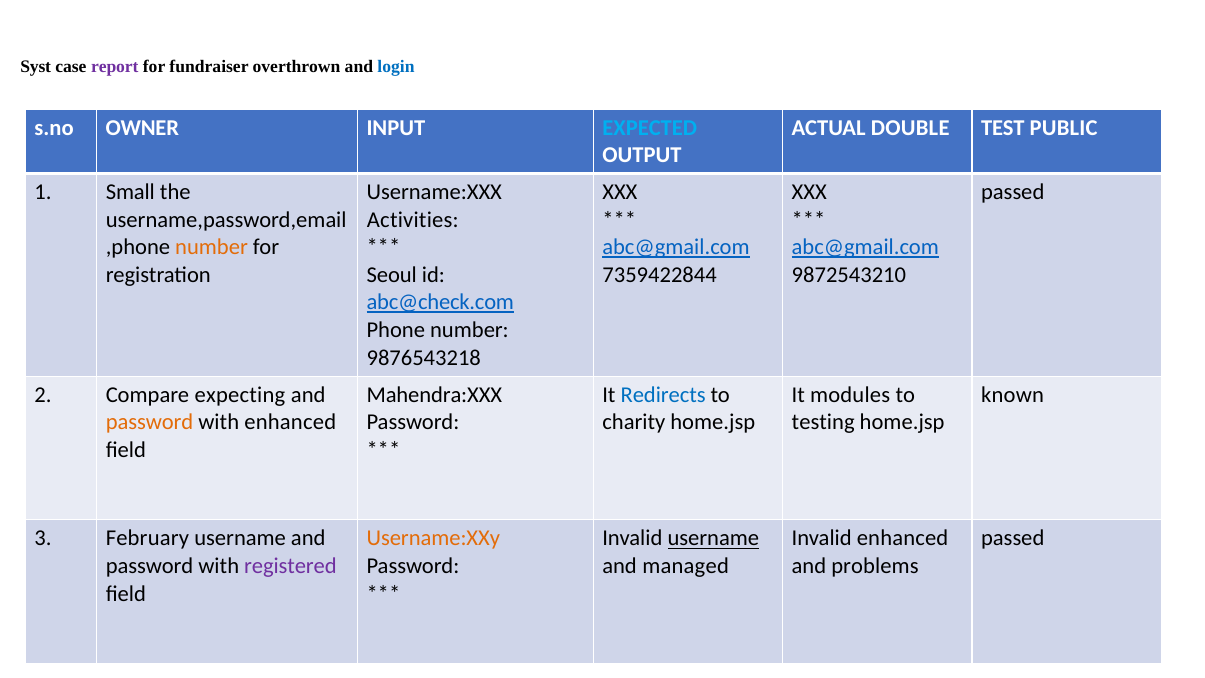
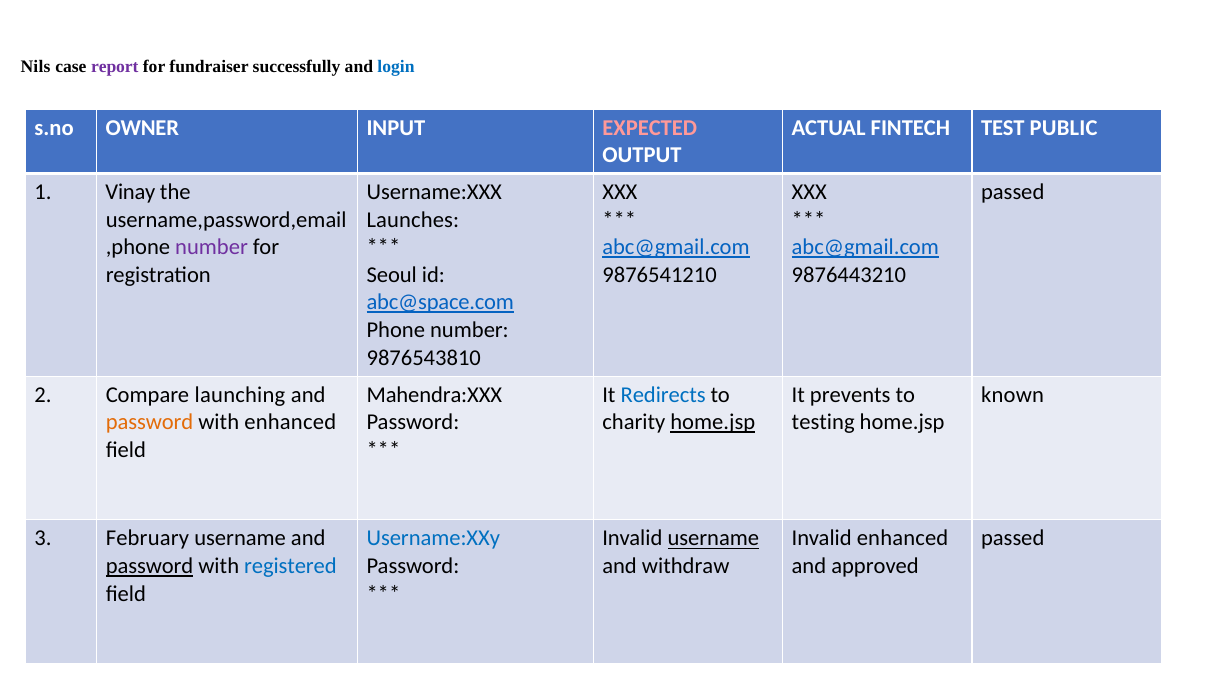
Syst: Syst -> Nils
overthrown: overthrown -> successfully
EXPECTED colour: light blue -> pink
DOUBLE: DOUBLE -> FINTECH
Small: Small -> Vinay
Activities: Activities -> Launches
number at (212, 247) colour: orange -> purple
7359422844: 7359422844 -> 9876541210
9872543210: 9872543210 -> 9876443210
abc@check.com: abc@check.com -> abc@space.com
9876543218: 9876543218 -> 9876543810
expecting: expecting -> launching
modules: modules -> prevents
home.jsp at (713, 422) underline: none -> present
Username:XXy colour: orange -> blue
password at (150, 566) underline: none -> present
registered colour: purple -> blue
managed: managed -> withdraw
problems: problems -> approved
